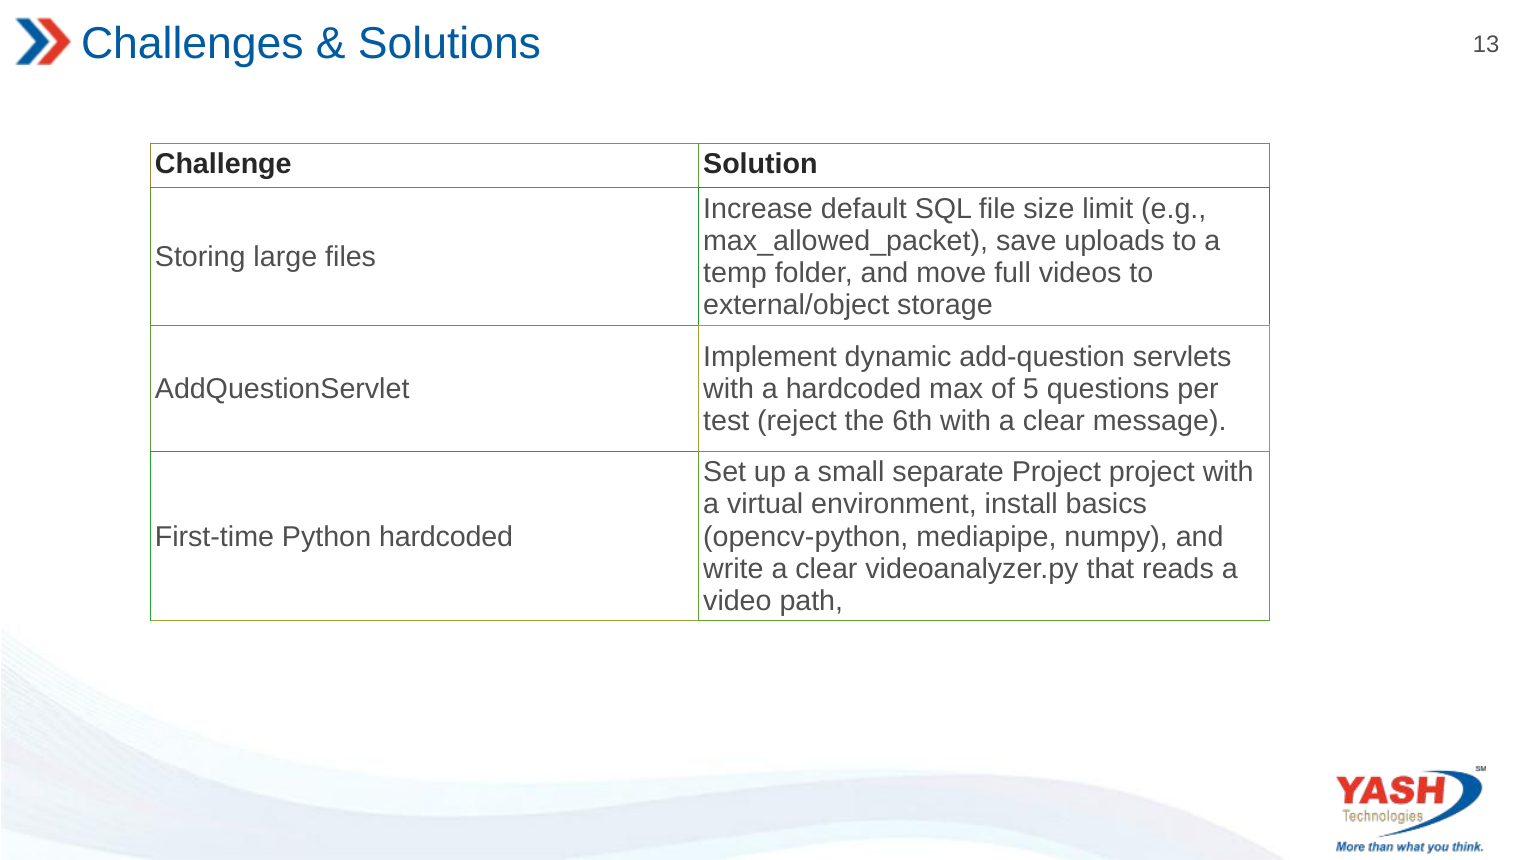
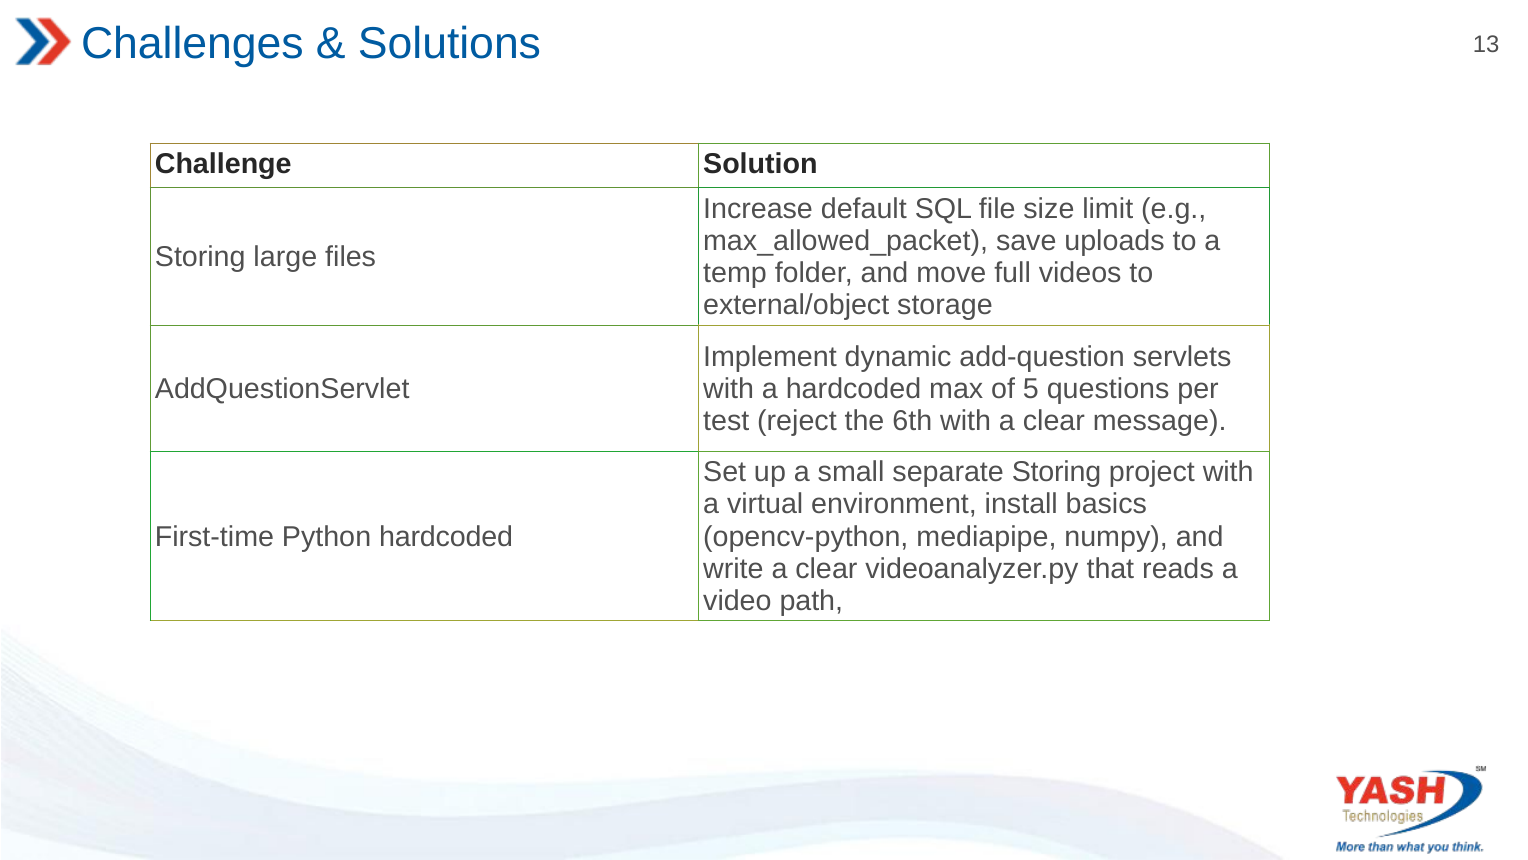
separate Project: Project -> Storing
